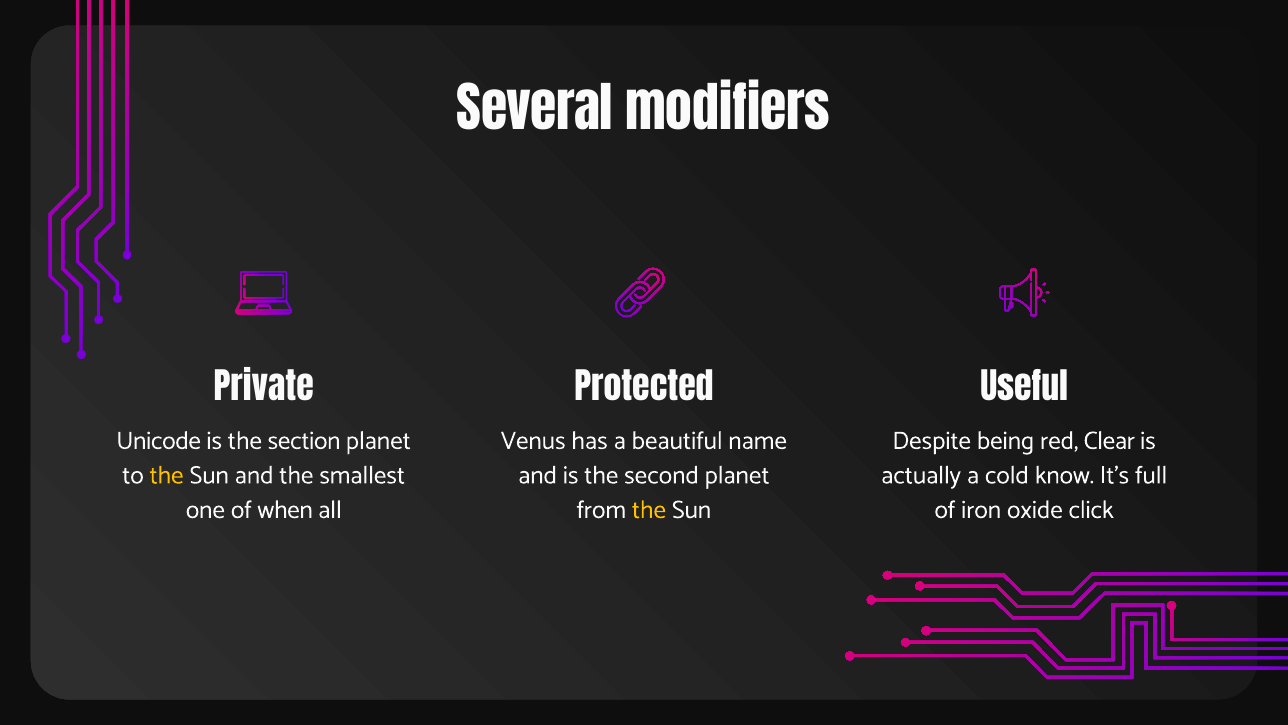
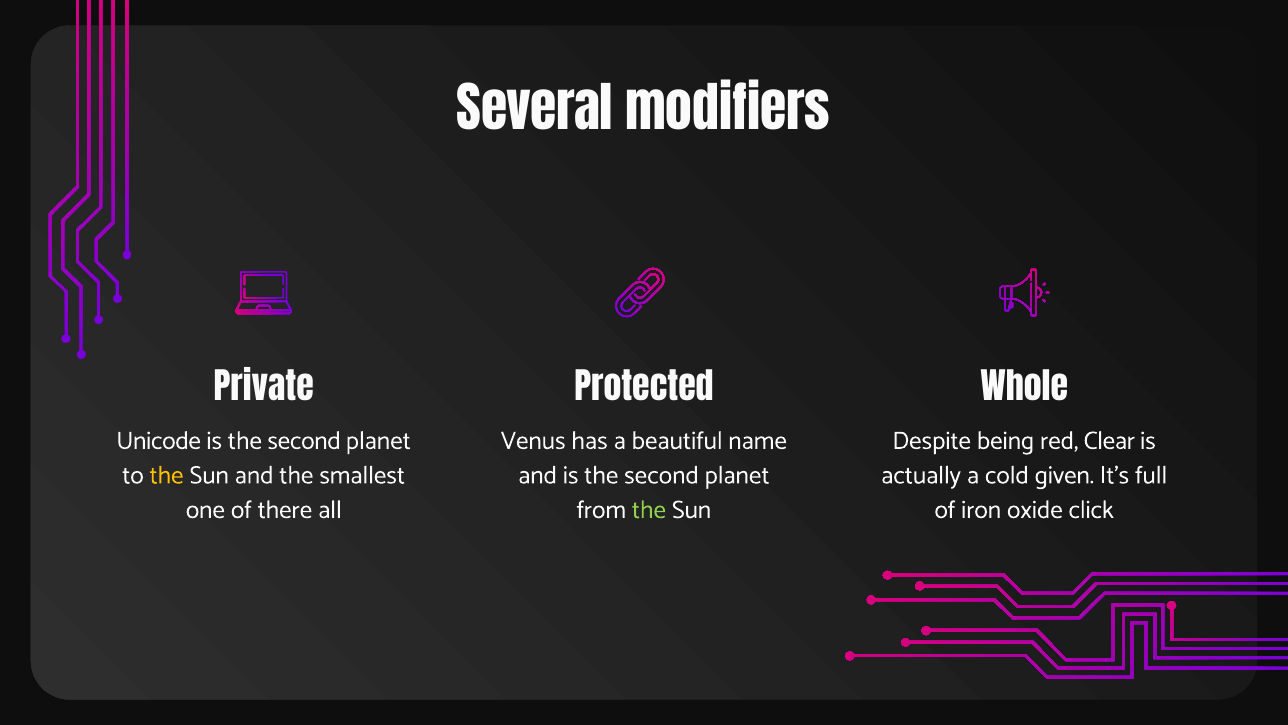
Useful: Useful -> Whole
section at (304, 440): section -> second
know: know -> given
when: when -> there
the at (649, 509) colour: yellow -> light green
